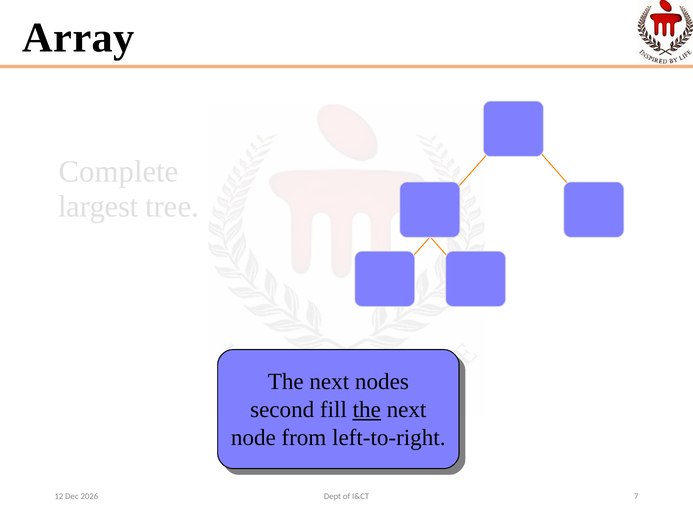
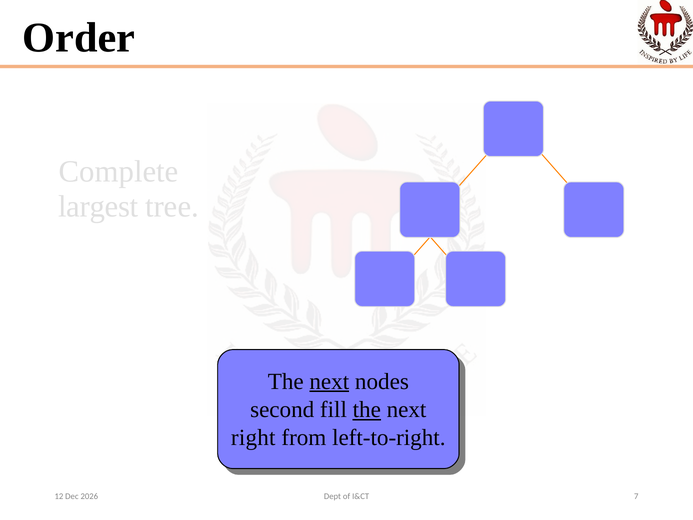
Array: Array -> Order
next at (329, 381) underline: none -> present
node: node -> right
